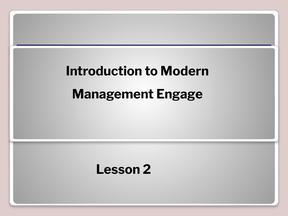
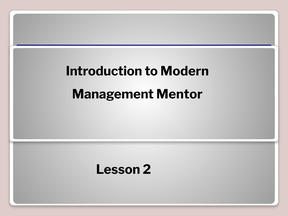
Engage: Engage -> Mentor
